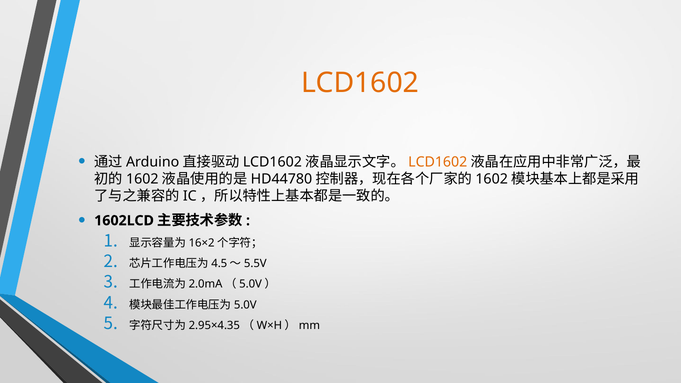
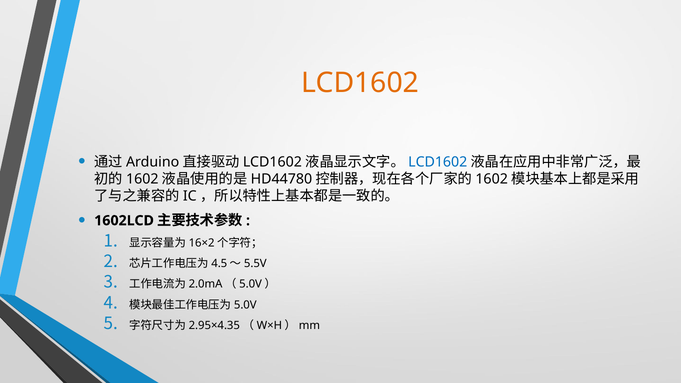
LCD1602 at (438, 162) colour: orange -> blue
